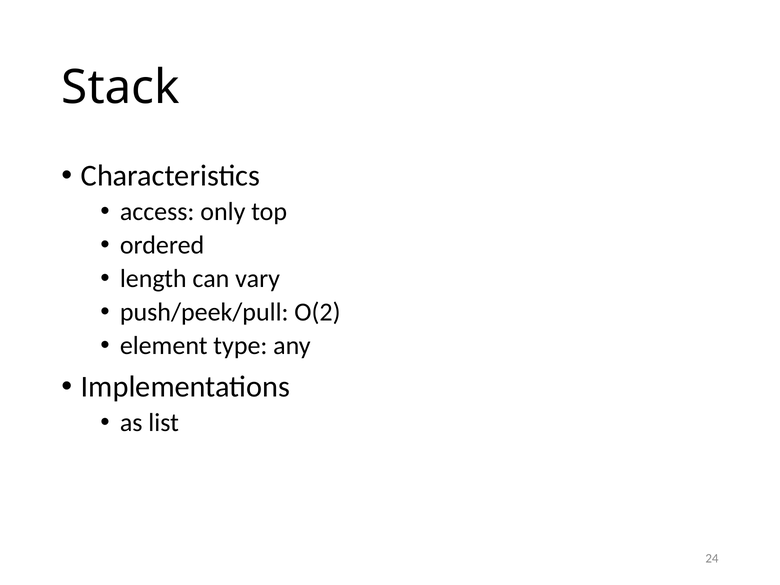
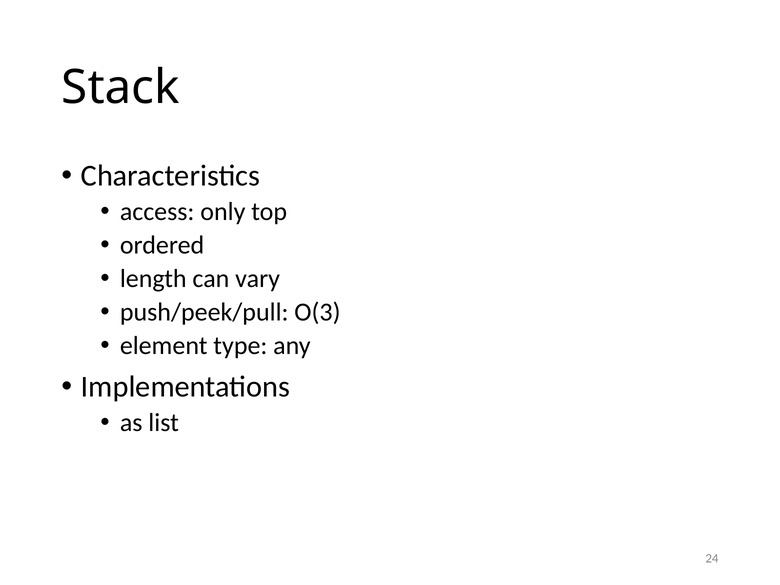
O(2: O(2 -> O(3
